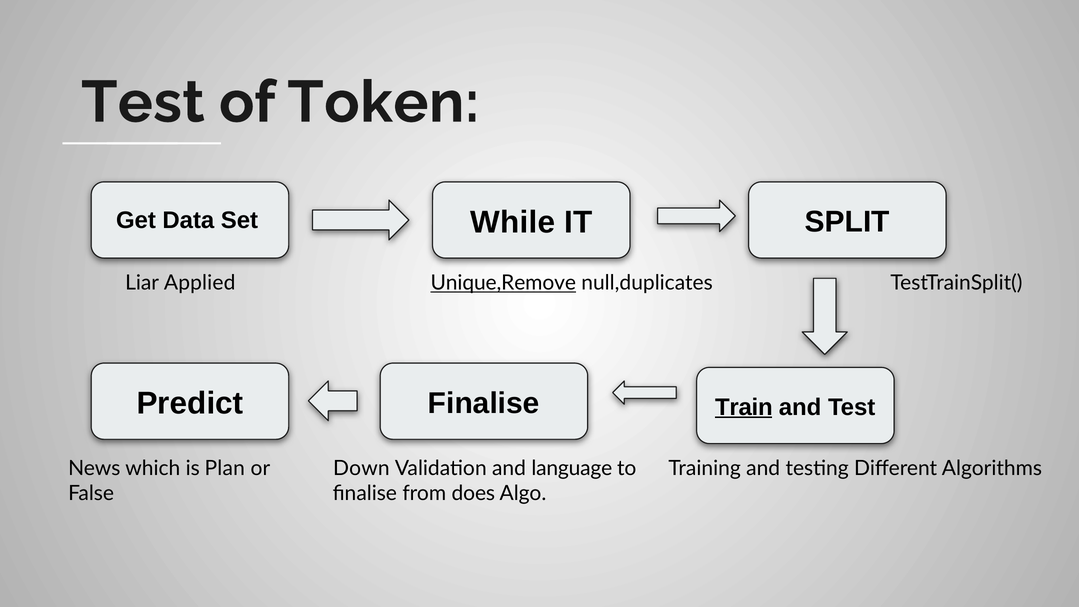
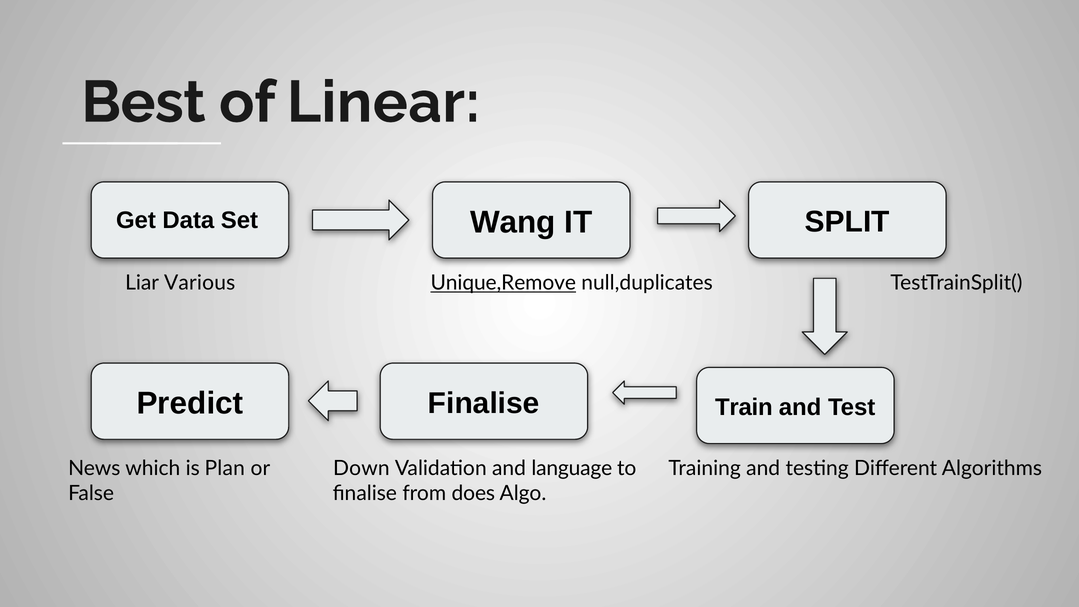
Test at (143, 102): Test -> Best
Token: Token -> Linear
While: While -> Wang
Applied: Applied -> Various
Train underline: present -> none
